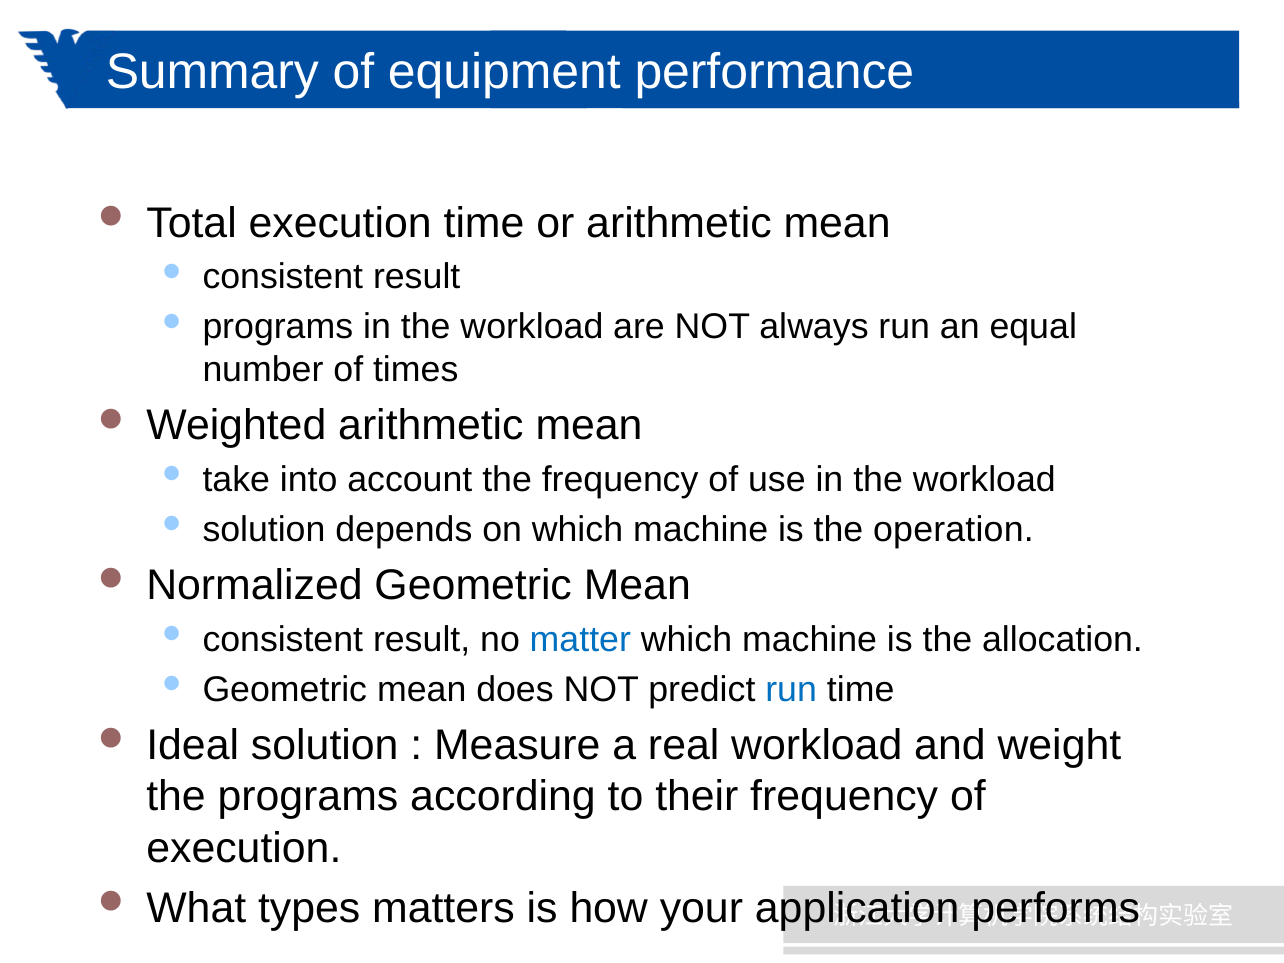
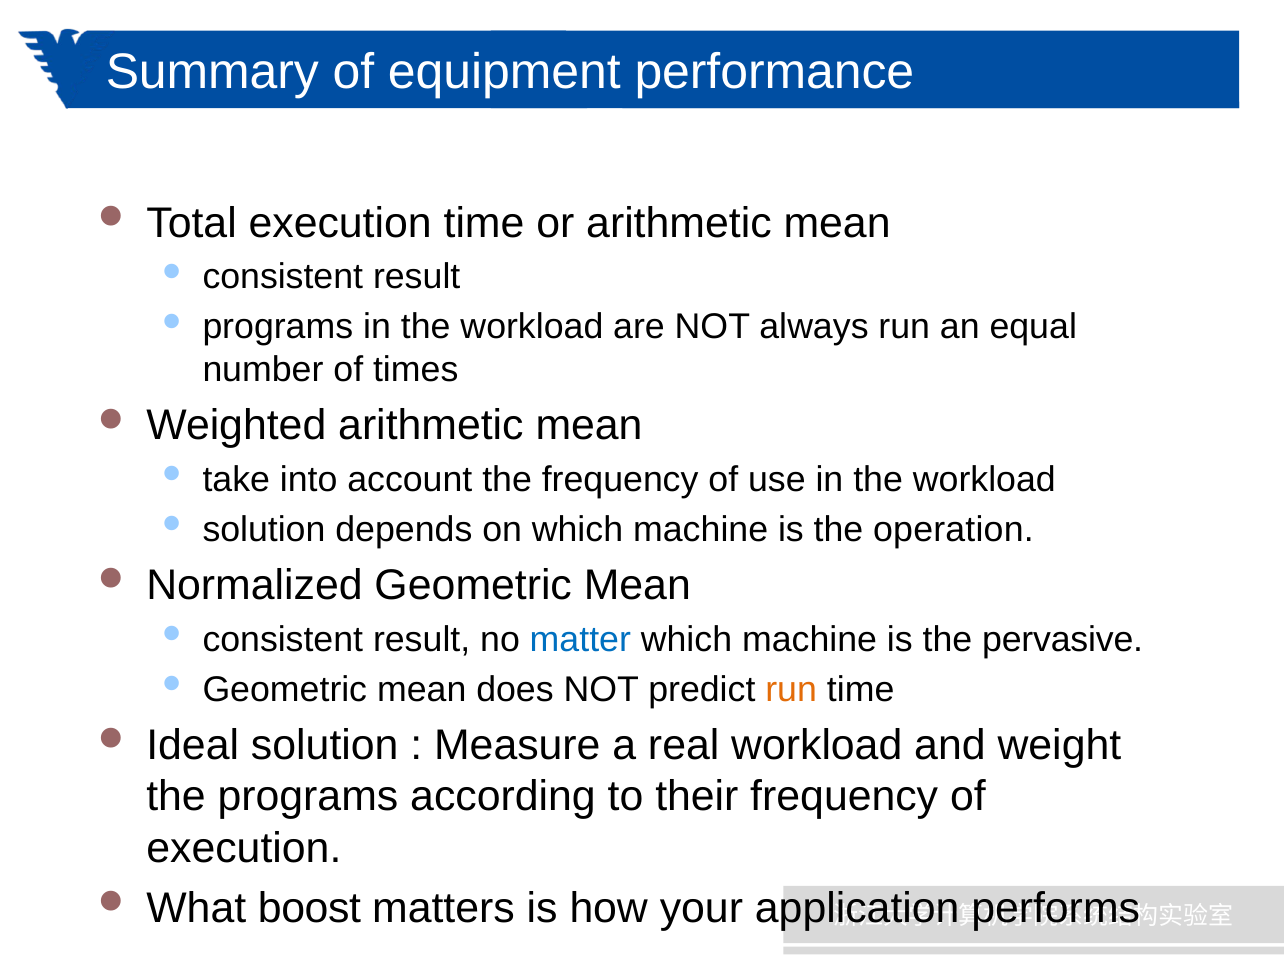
allocation: allocation -> pervasive
run at (791, 689) colour: blue -> orange
types: types -> boost
